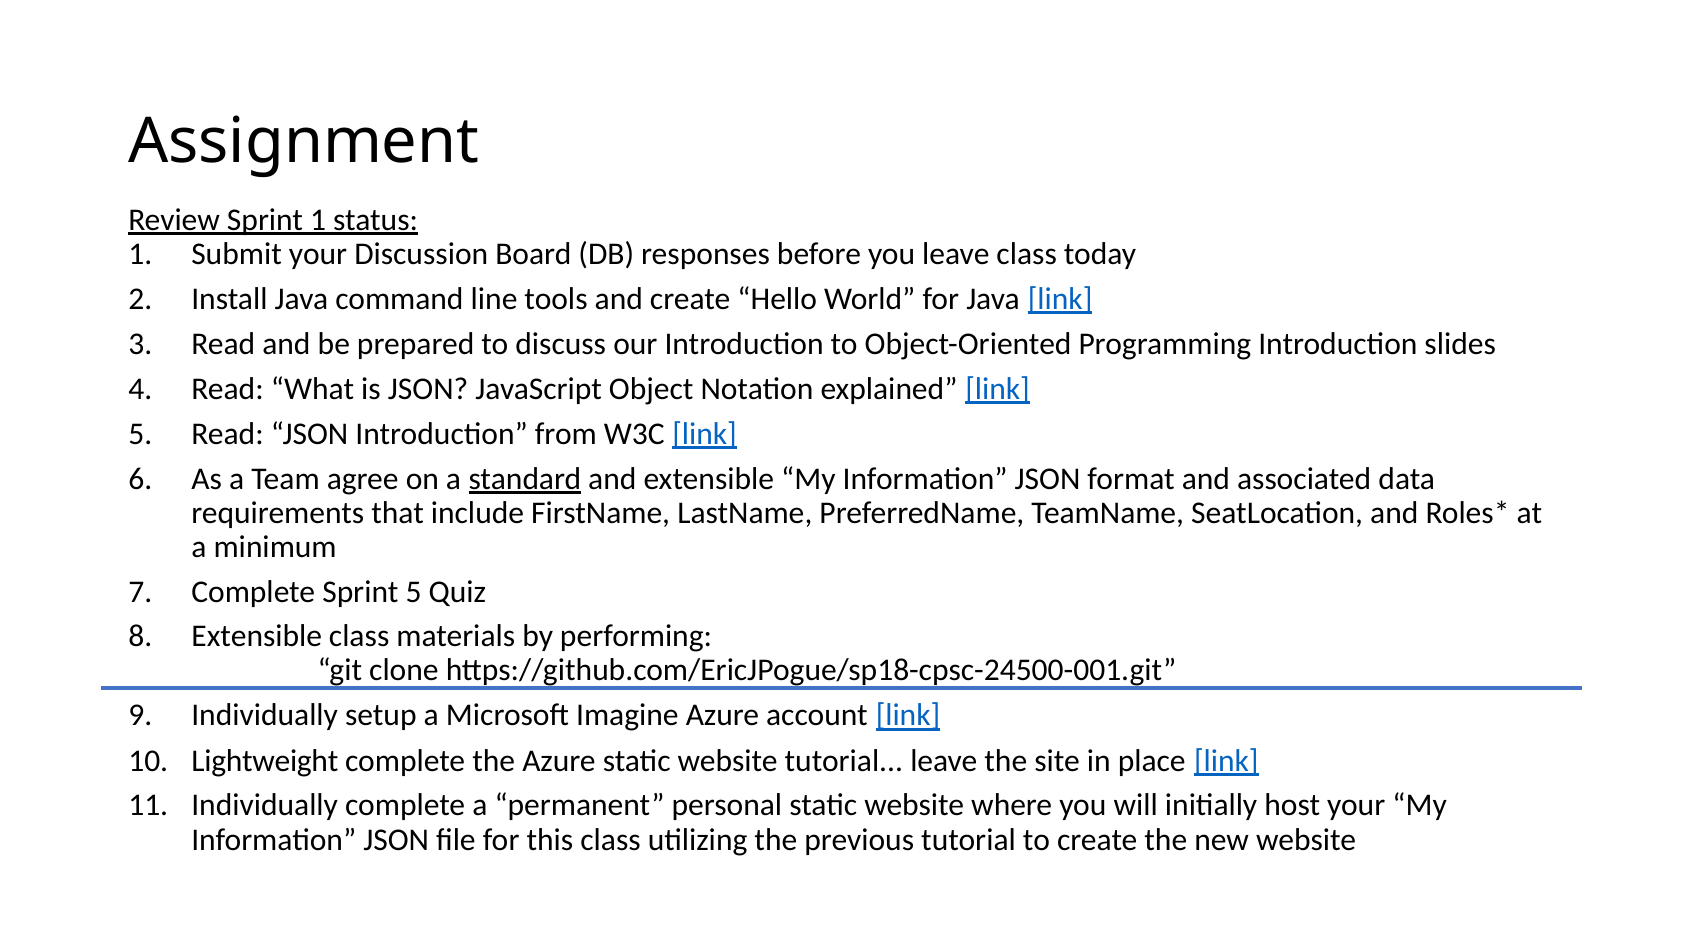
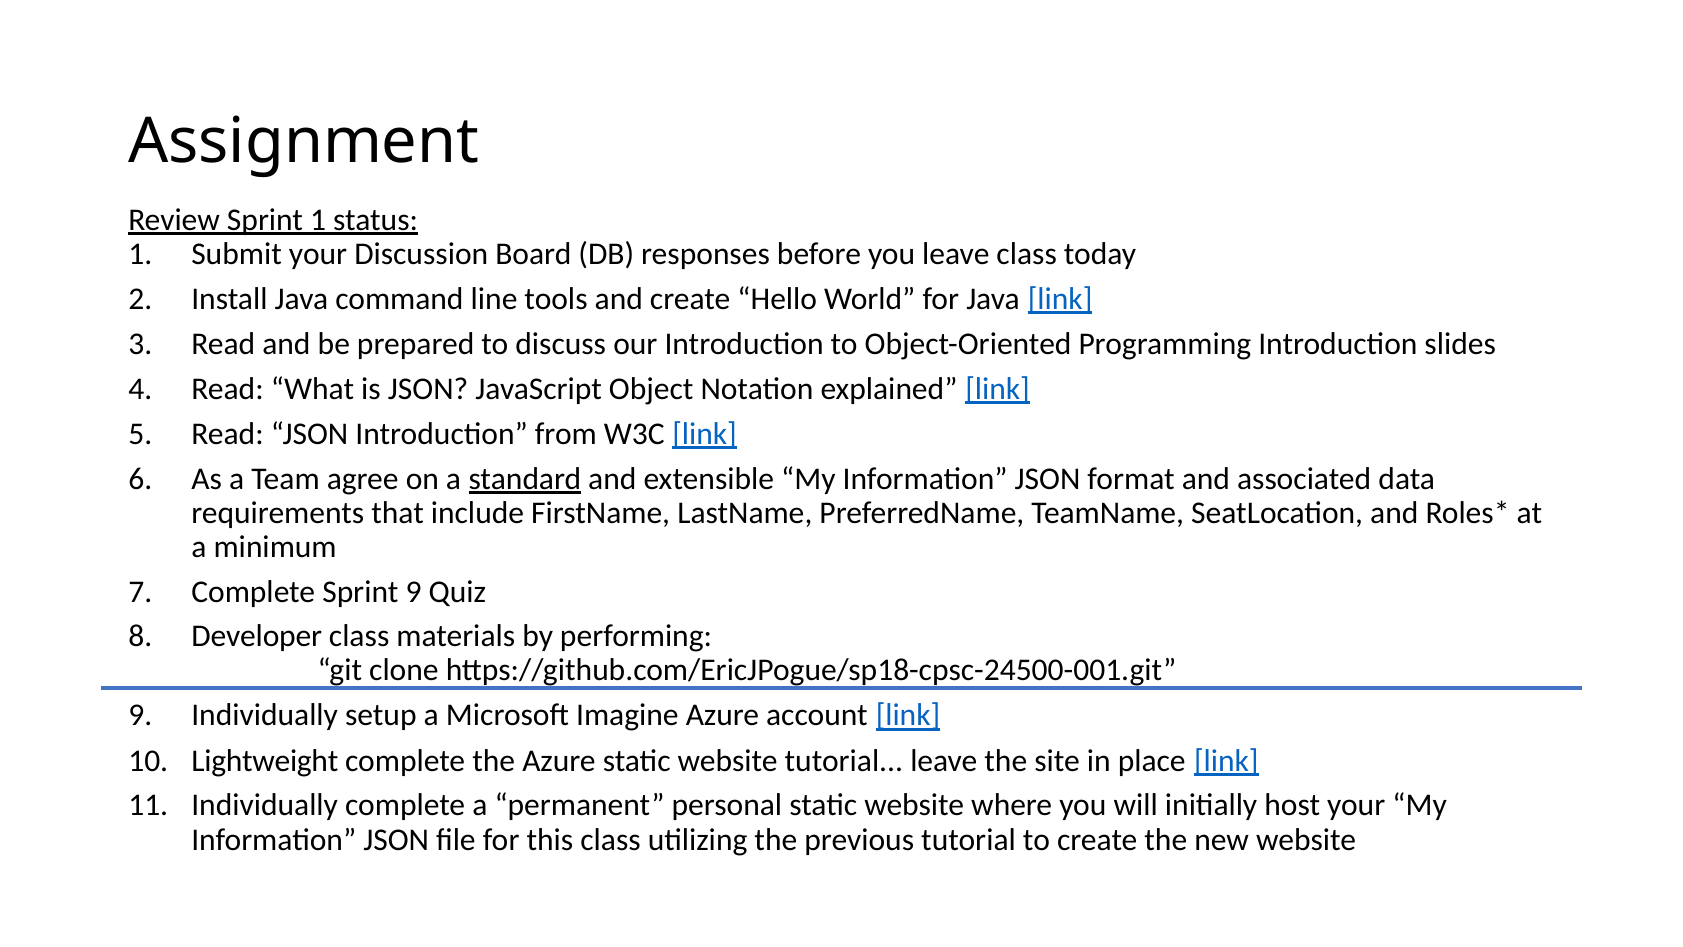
Sprint 5: 5 -> 9
Extensible at (257, 636): Extensible -> Developer
